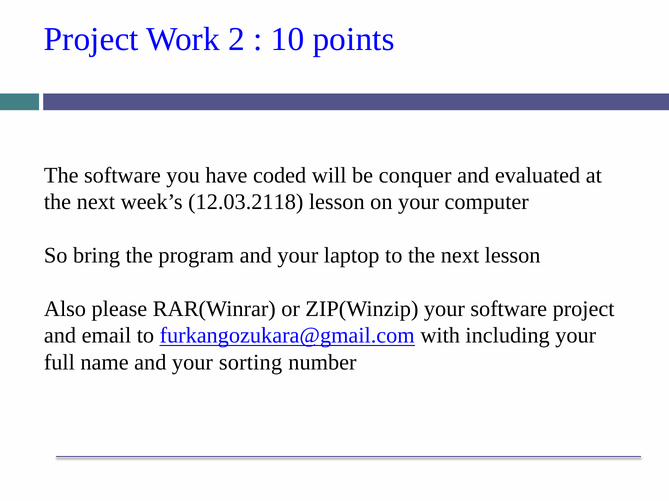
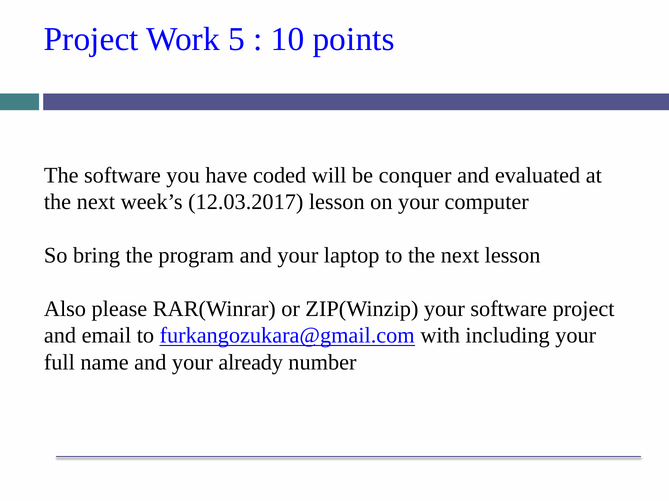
2: 2 -> 5
12.03.2118: 12.03.2118 -> 12.03.2017
sorting: sorting -> already
